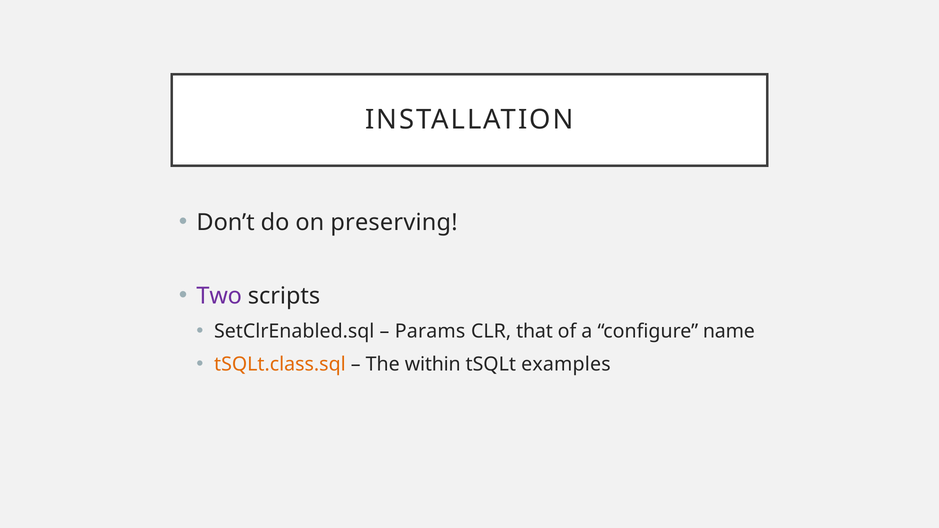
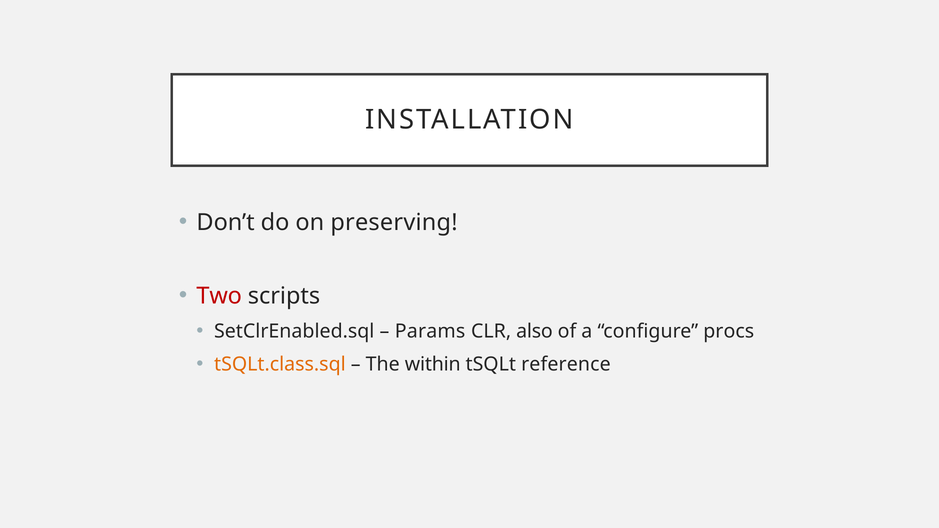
Two colour: purple -> red
that: that -> also
name: name -> procs
examples: examples -> reference
